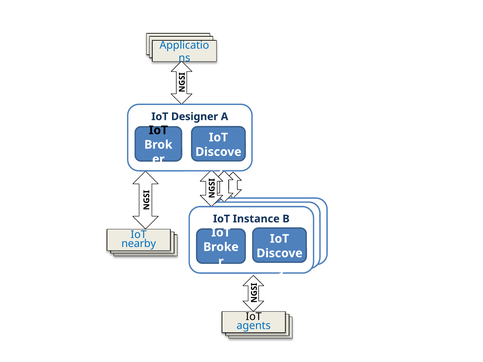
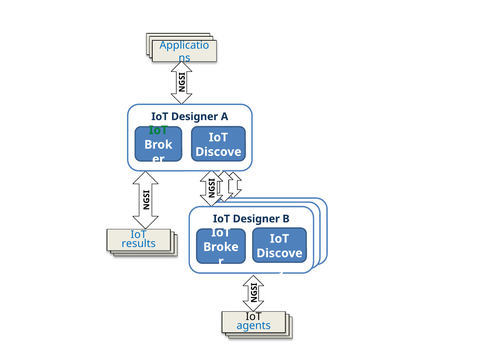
IoT at (158, 130) colour: black -> green
Instance at (256, 219): Instance -> Designer
nearby: nearby -> results
